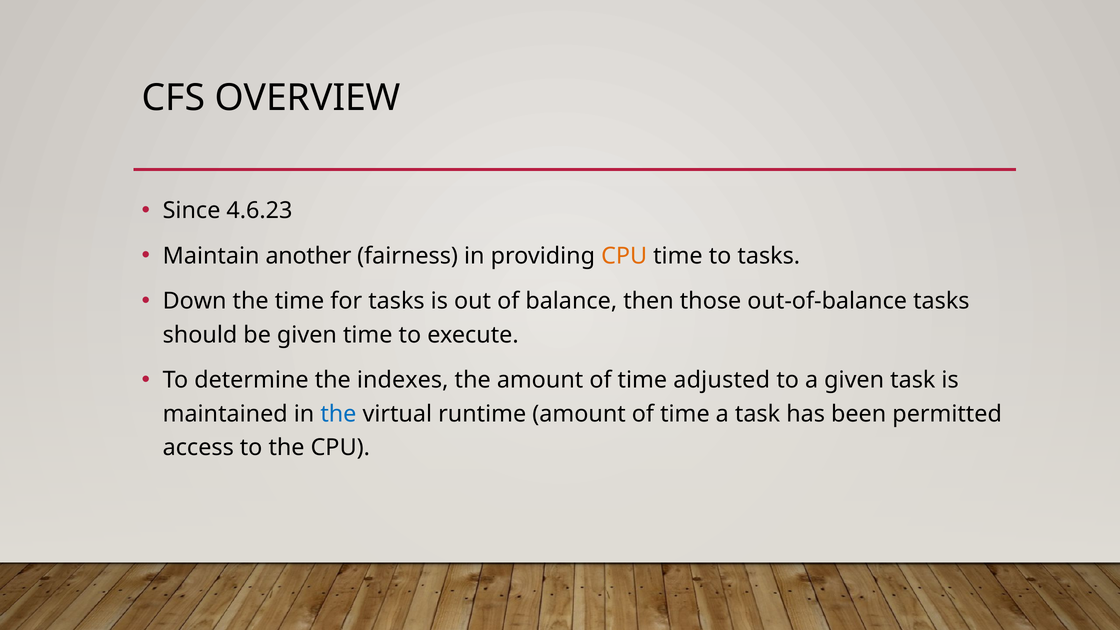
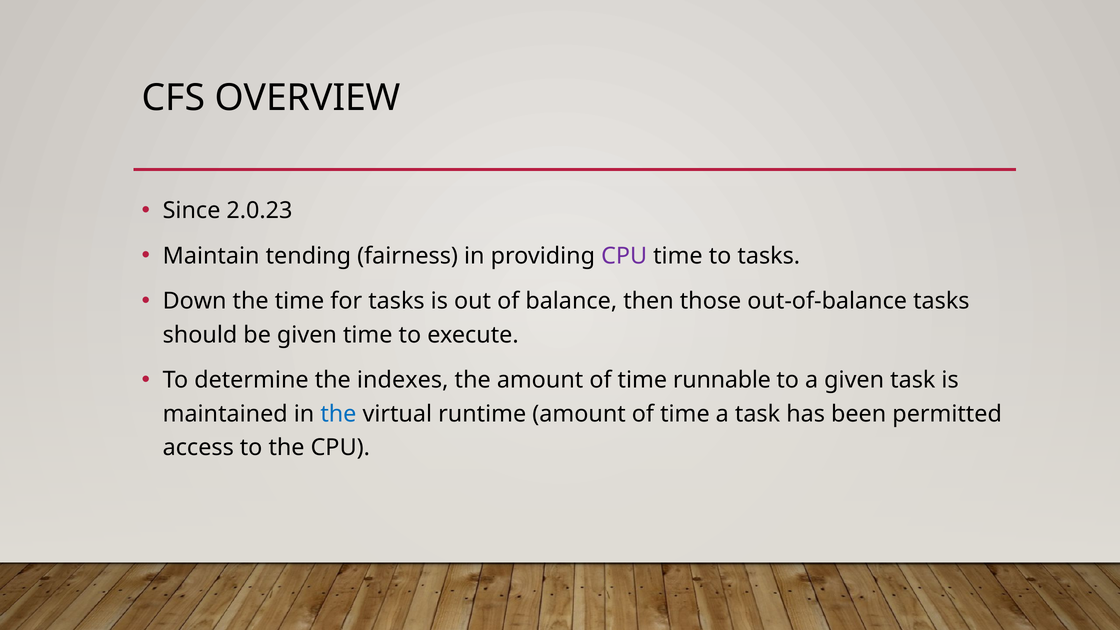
4.6.23: 4.6.23 -> 2.0.23
another: another -> tending
CPU at (624, 256) colour: orange -> purple
adjusted: adjusted -> runnable
